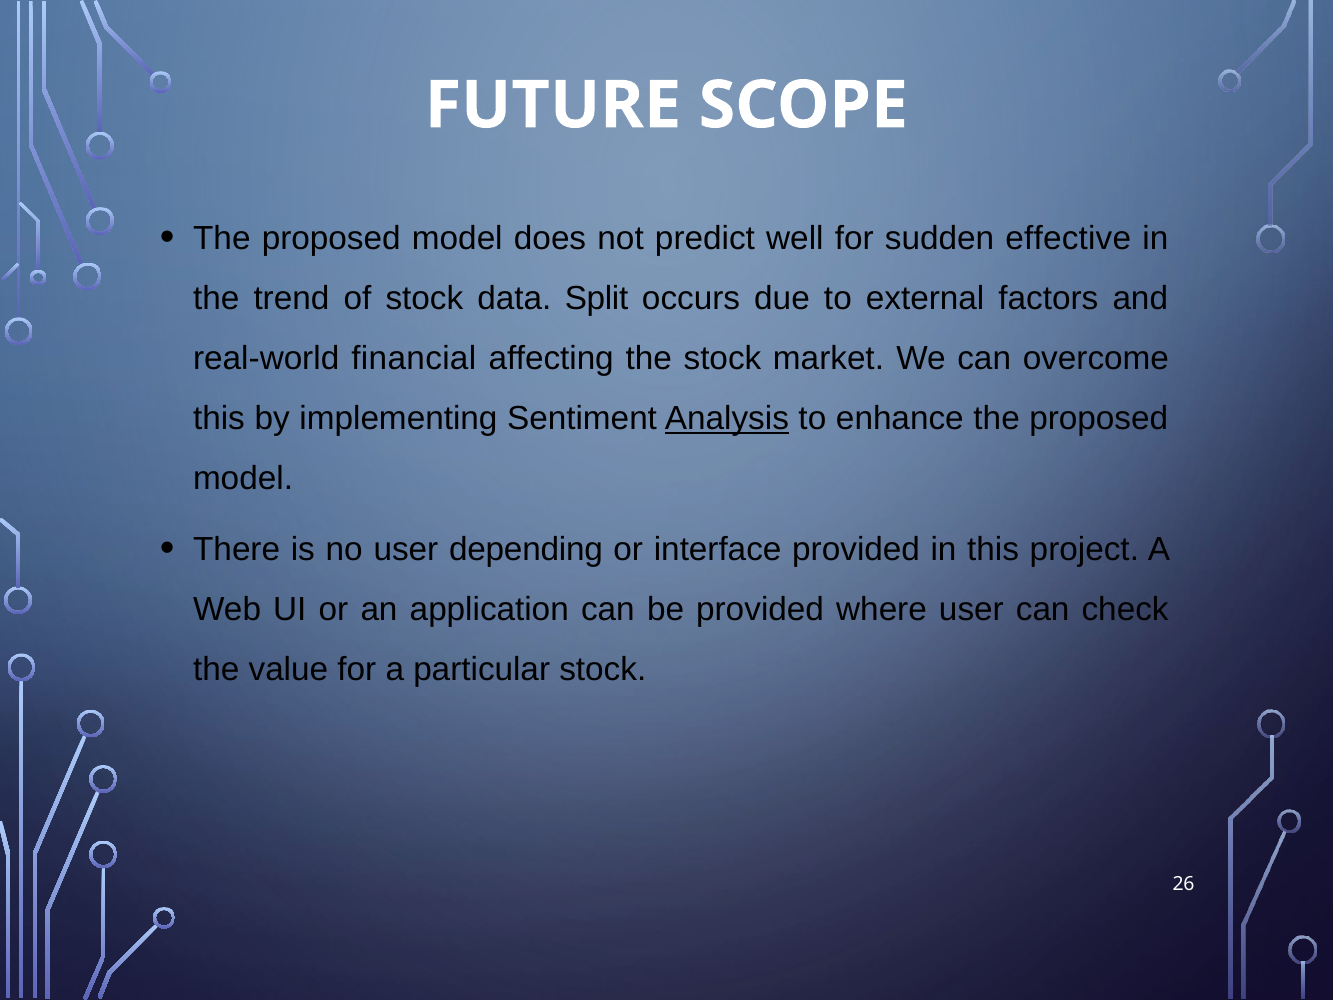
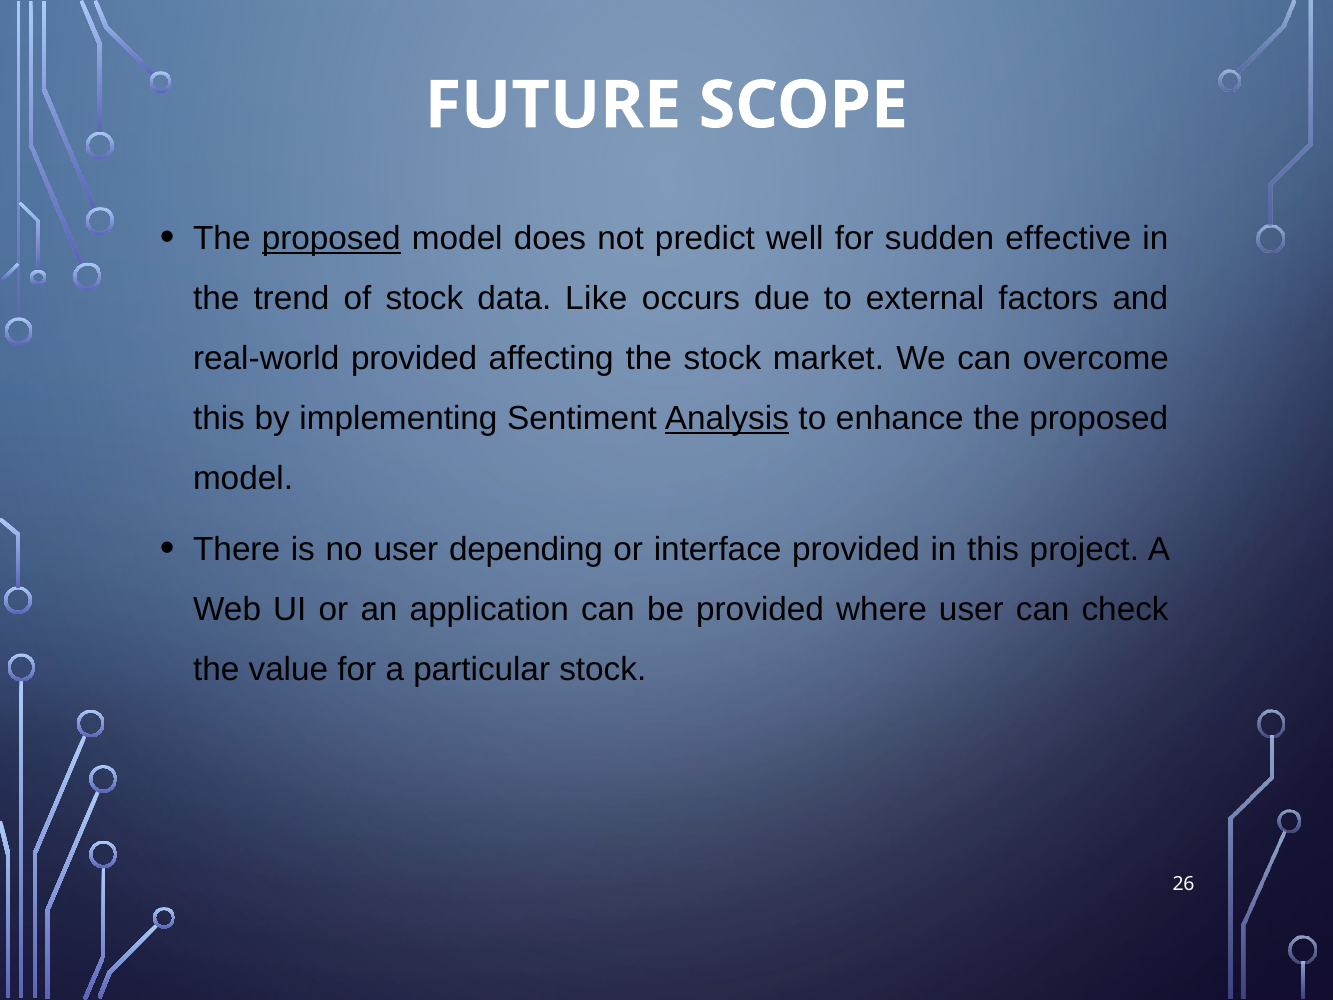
proposed at (331, 238) underline: none -> present
Split: Split -> Like
real-world financial: financial -> provided
